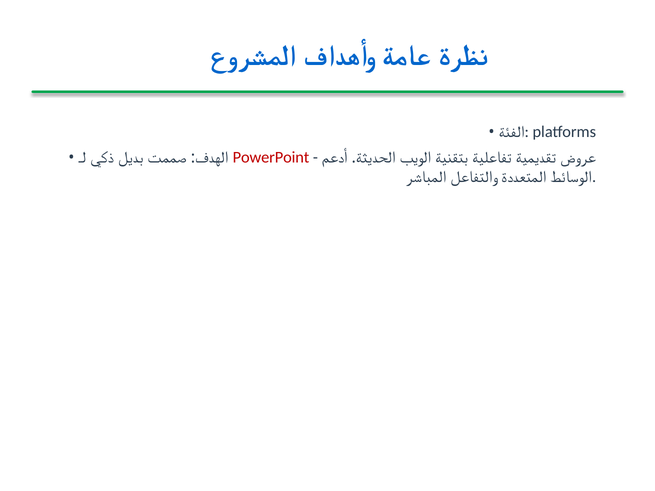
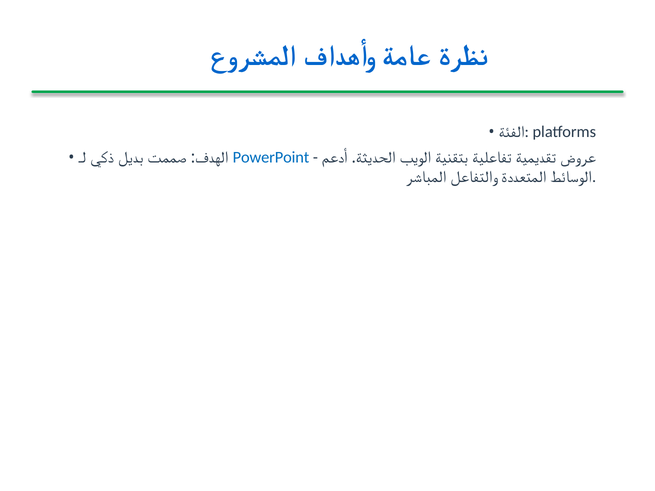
PowerPoint colour: red -> blue
